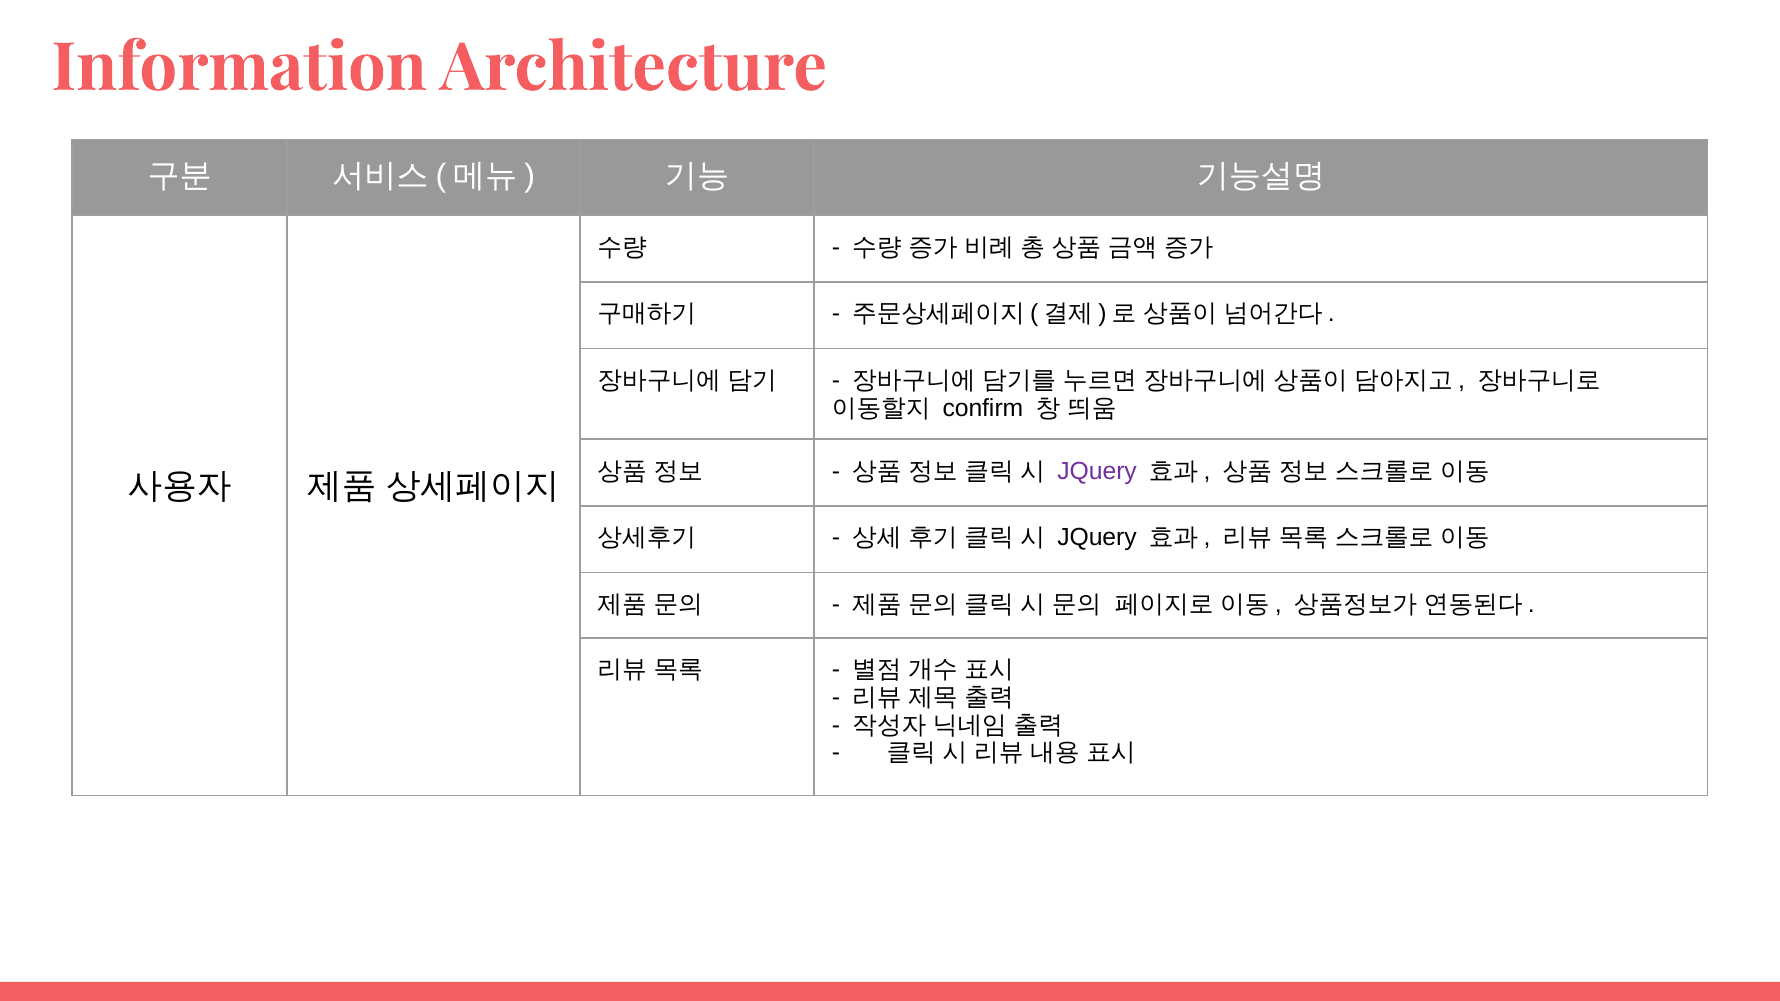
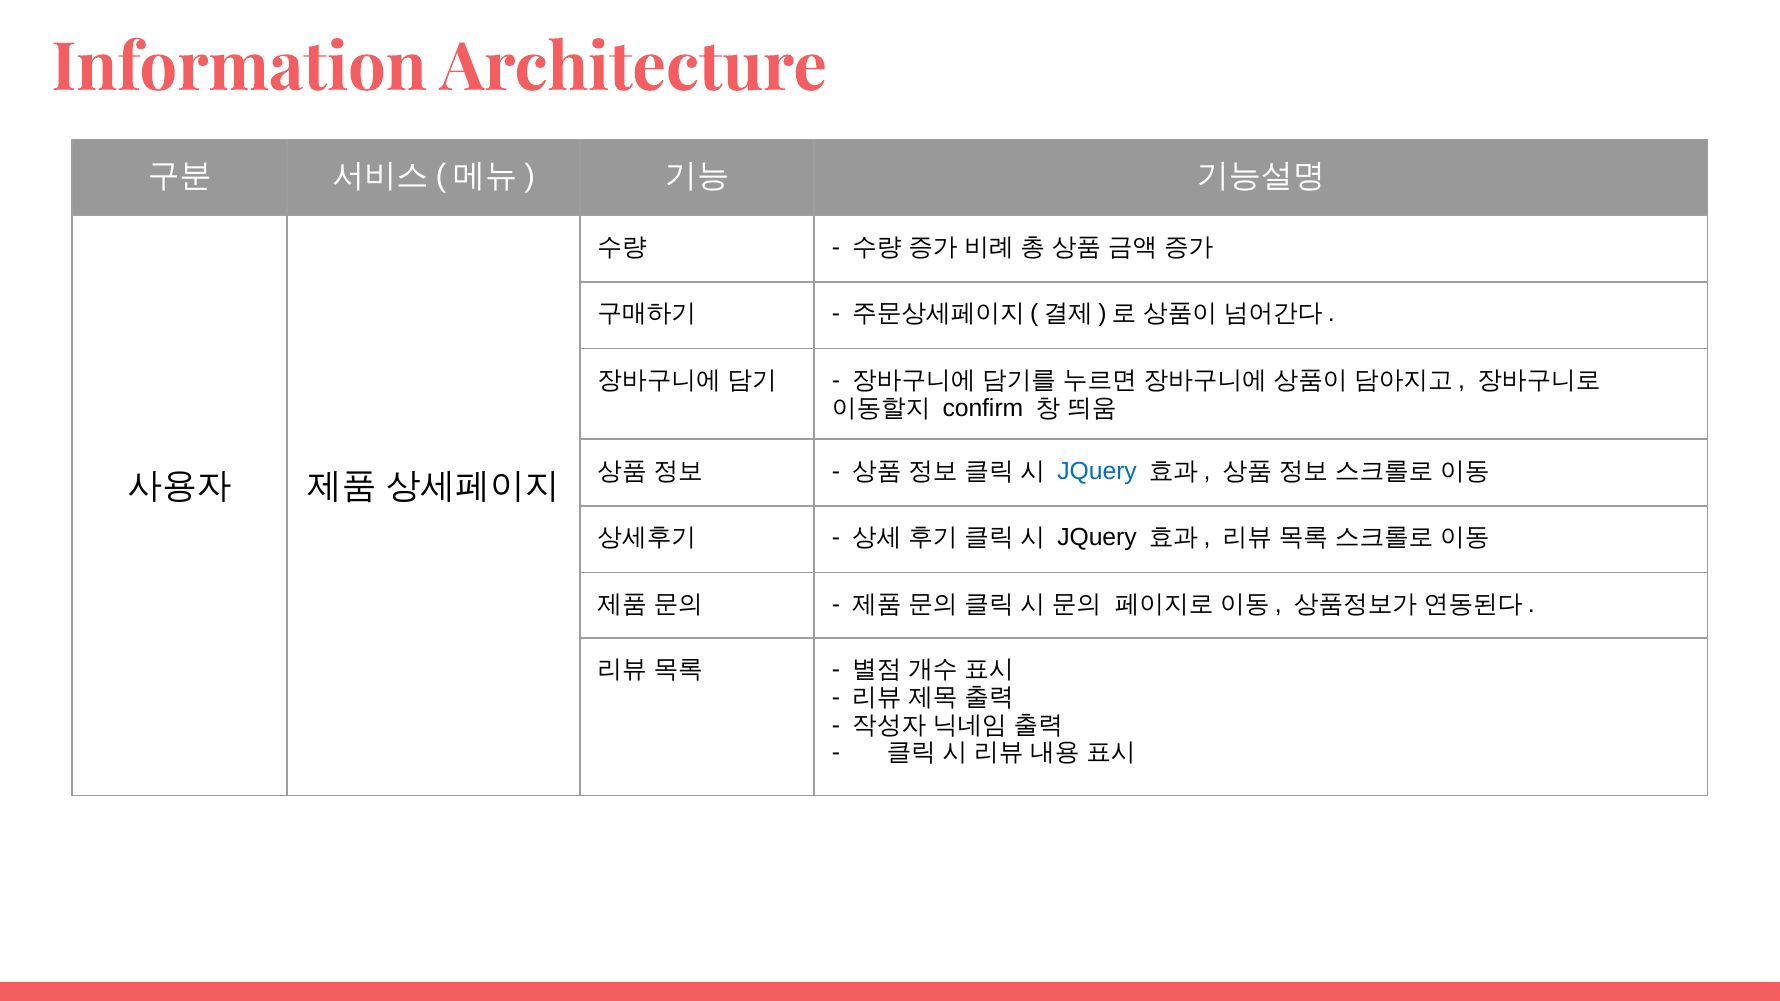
JQuery at (1097, 471) colour: purple -> blue
